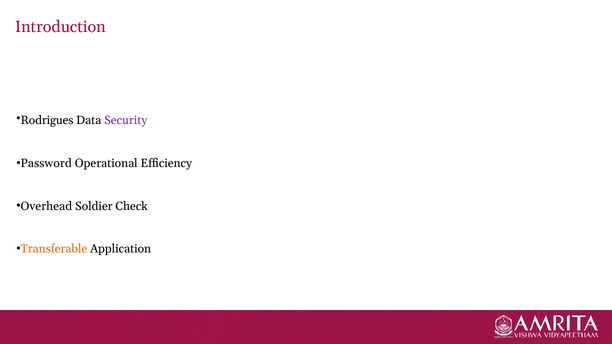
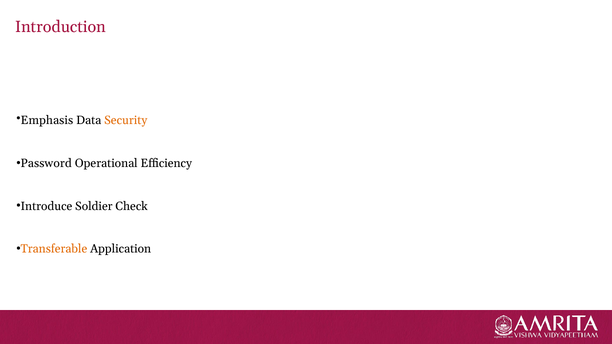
Rodrigues: Rodrigues -> Emphasis
Security colour: purple -> orange
Overhead: Overhead -> Introduce
